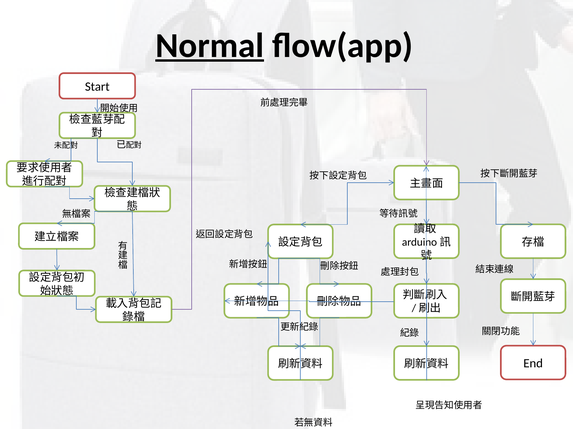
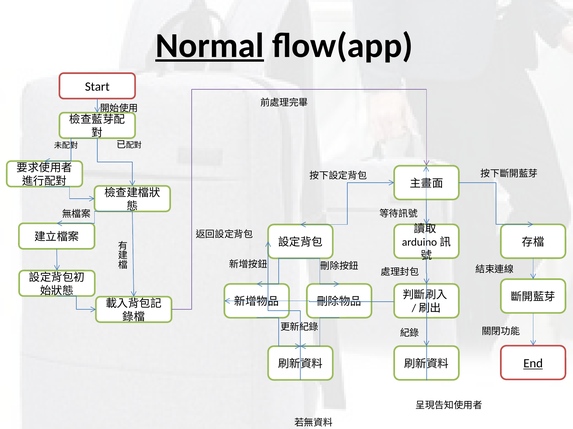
End underline: none -> present
